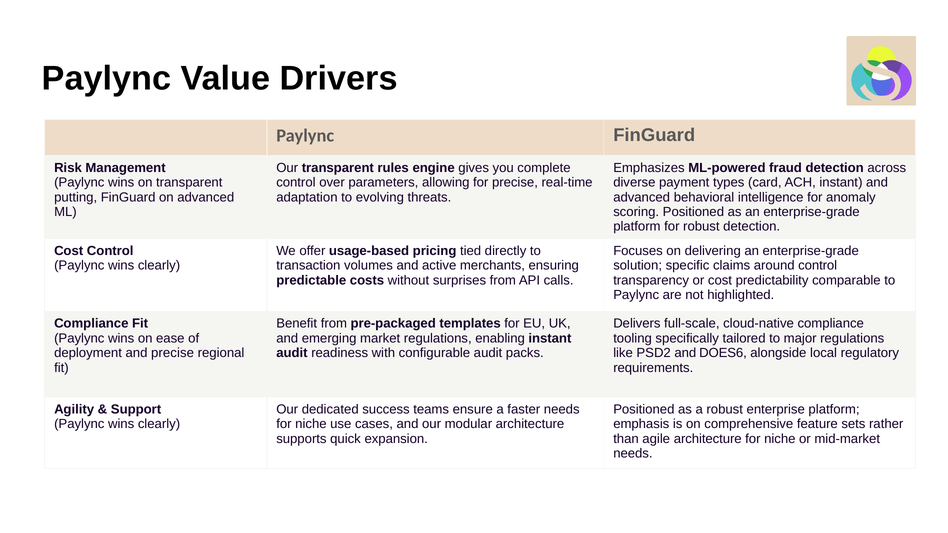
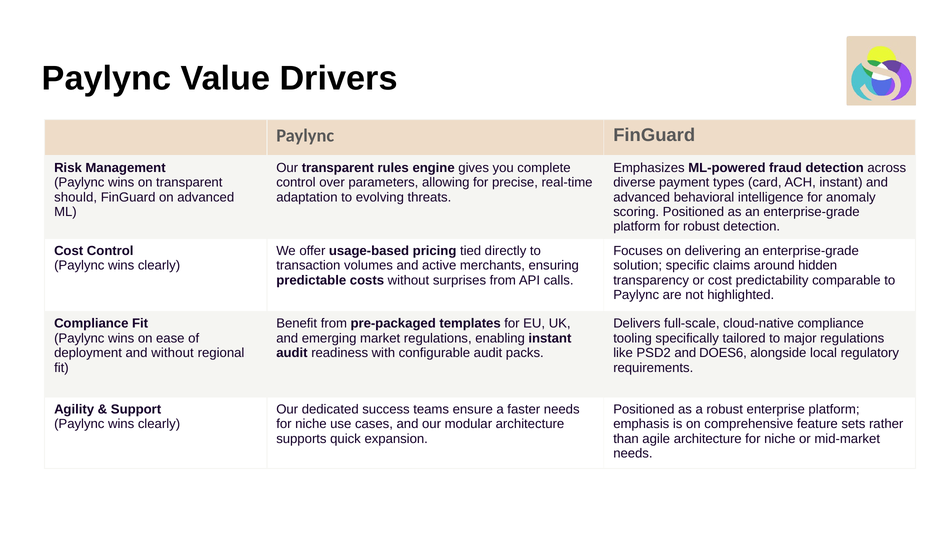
putting: putting -> should
around control: control -> hidden
and precise: precise -> without
